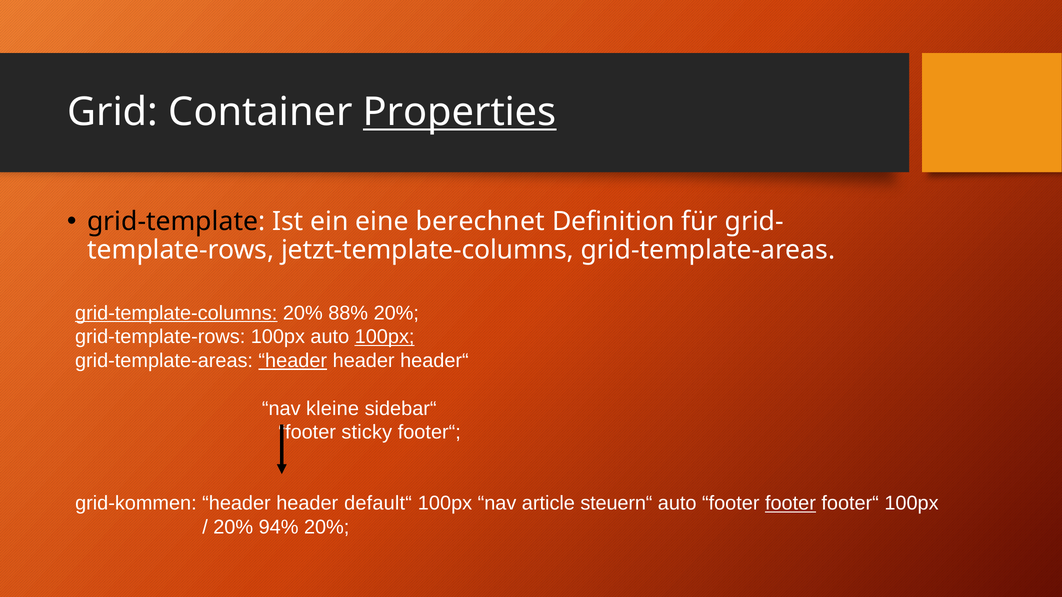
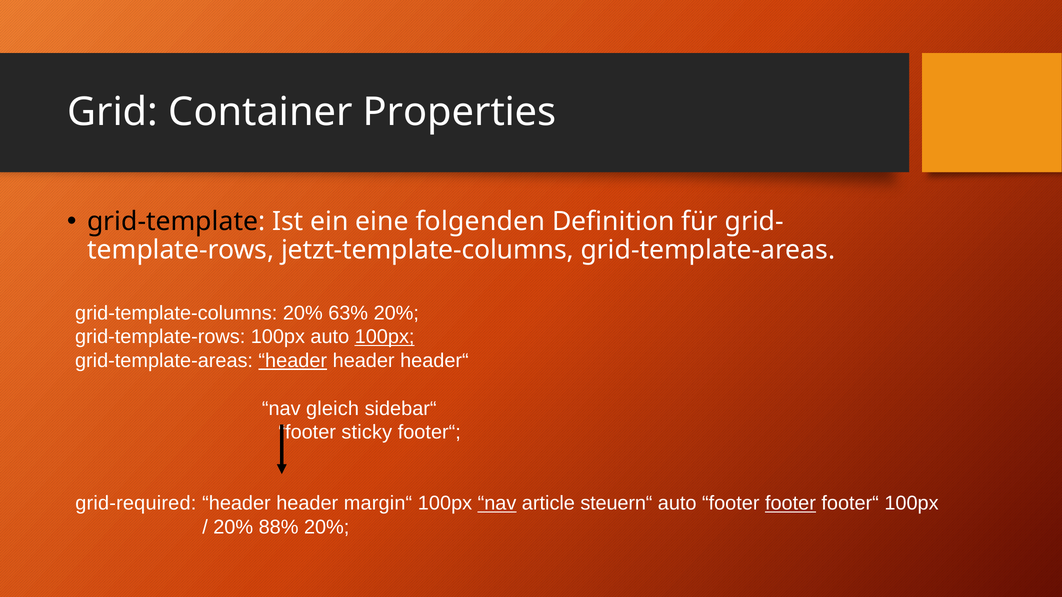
Properties underline: present -> none
berechnet: berechnet -> folgenden
grid-template-columns underline: present -> none
88%: 88% -> 63%
kleine: kleine -> gleich
grid-kommen: grid-kommen -> grid-required
default“: default“ -> margin“
nav at (497, 504) underline: none -> present
94%: 94% -> 88%
